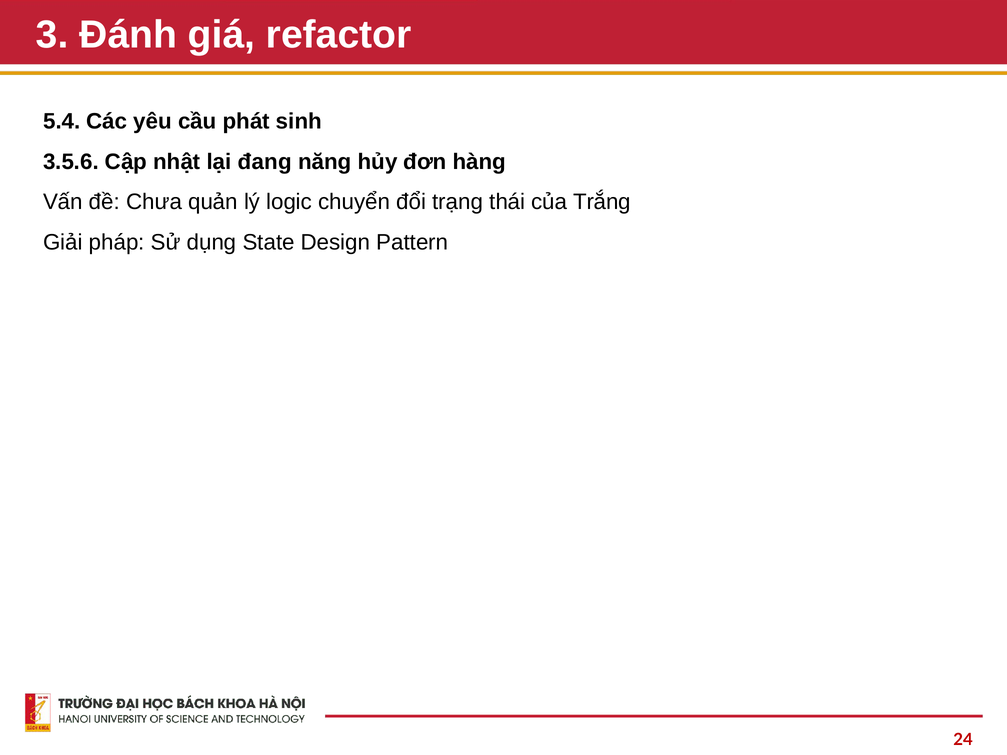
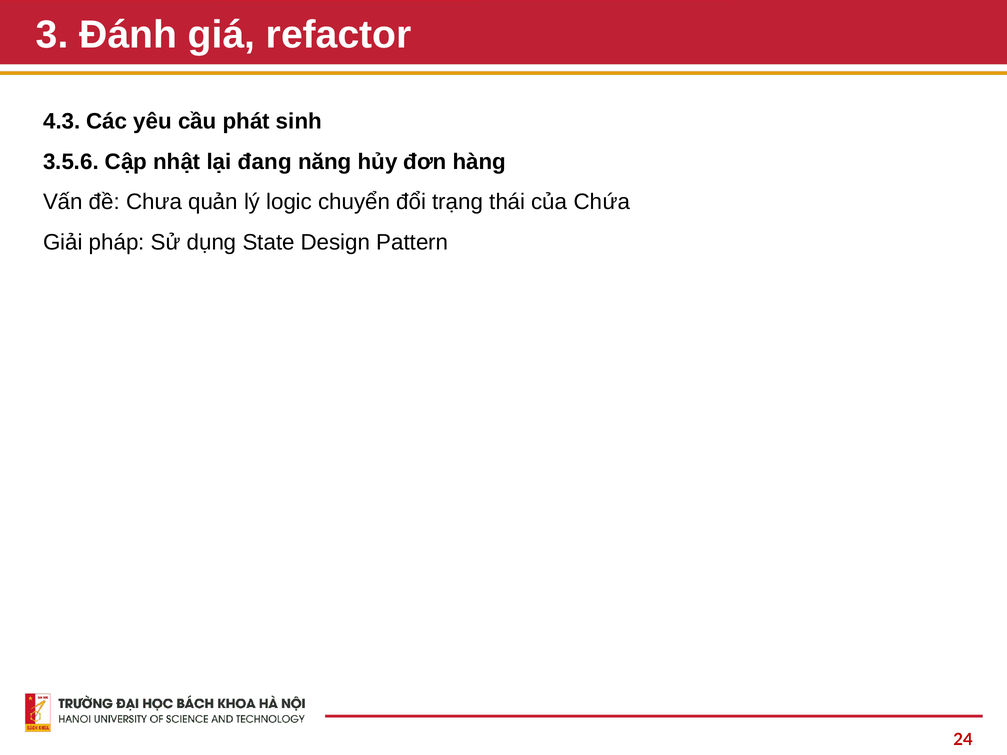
5.4: 5.4 -> 4.3
Trắng: Trắng -> Chứa
